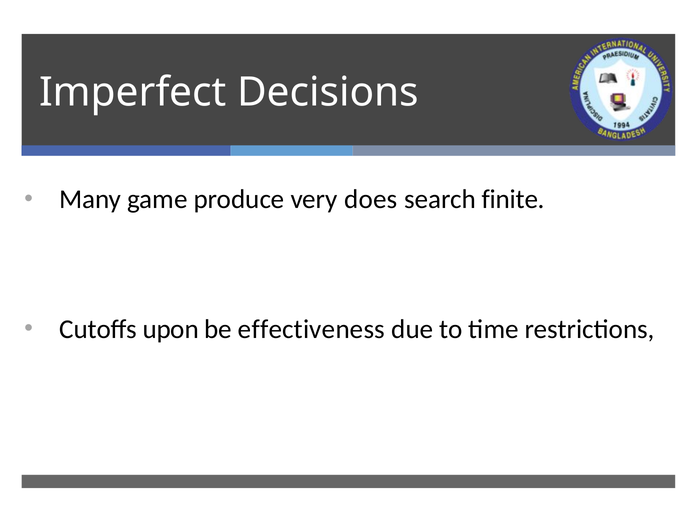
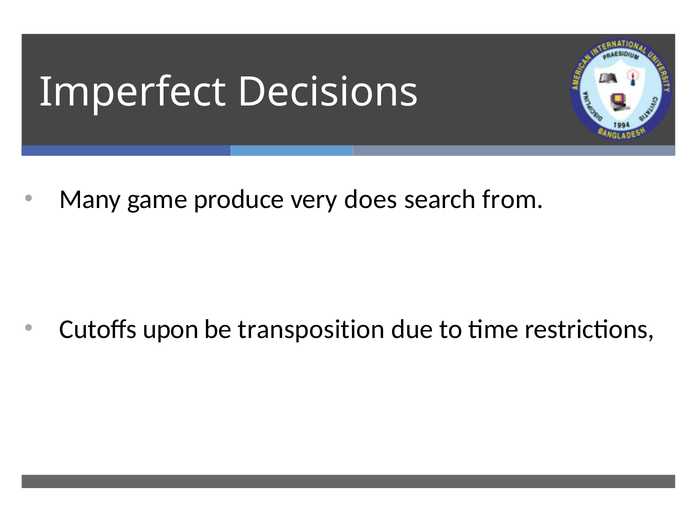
finite: finite -> from
effectiveness: effectiveness -> transposition
